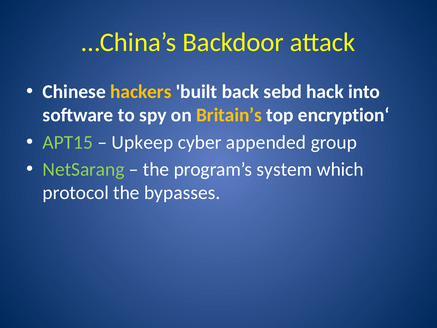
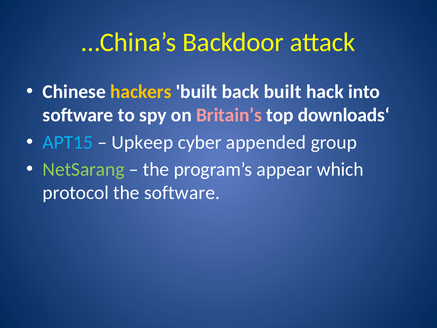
back sebd: sebd -> built
Britain’s colour: yellow -> pink
encryption‘: encryption‘ -> downloads‘
APT15 colour: light green -> light blue
system: system -> appear
the bypasses: bypasses -> software
